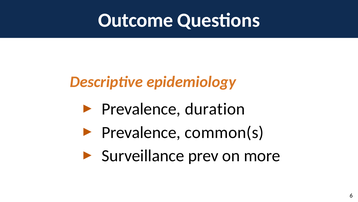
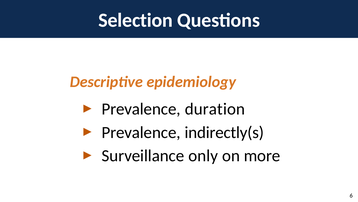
Outcome: Outcome -> Selection
common(s: common(s -> indirectly(s
prev: prev -> only
